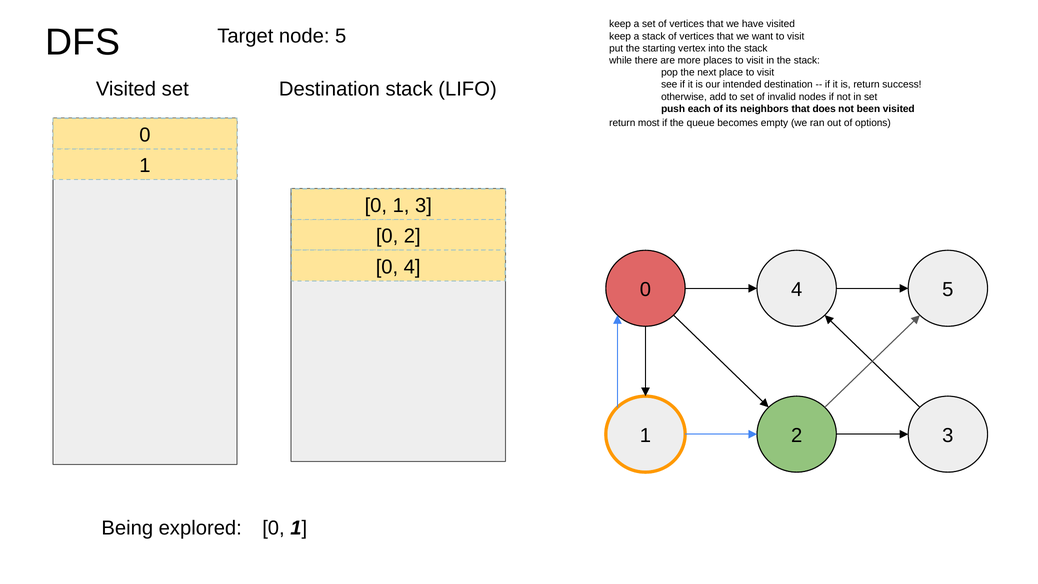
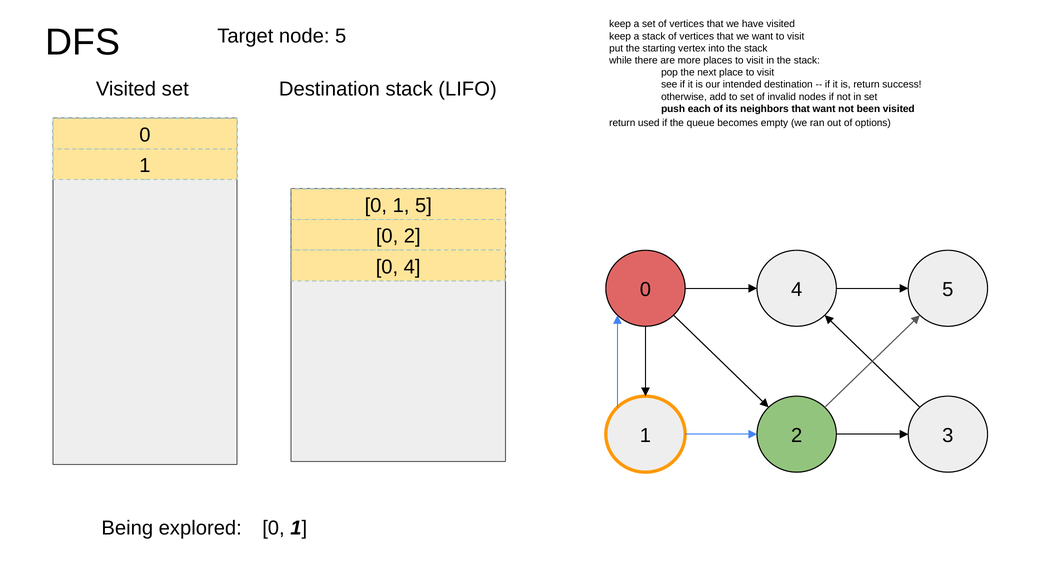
that does: does -> want
most: most -> used
1 3: 3 -> 5
